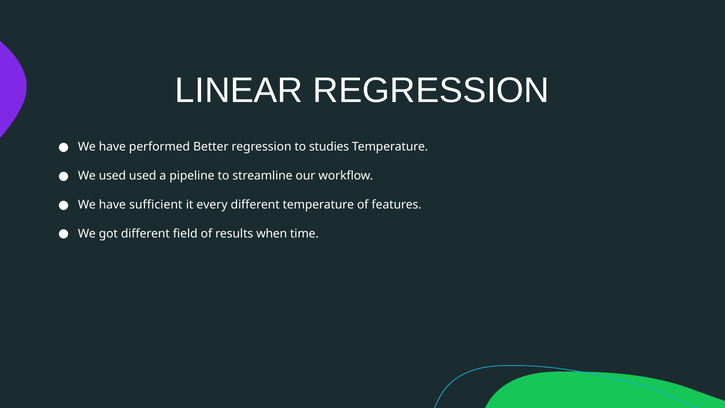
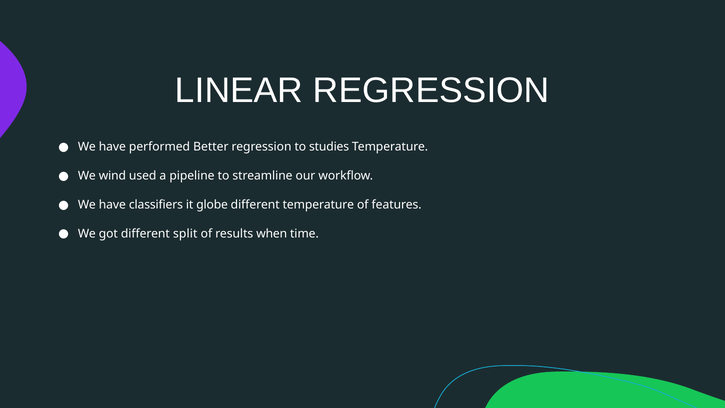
We used: used -> wind
sufficient: sufficient -> classifiers
every: every -> globe
field: field -> split
